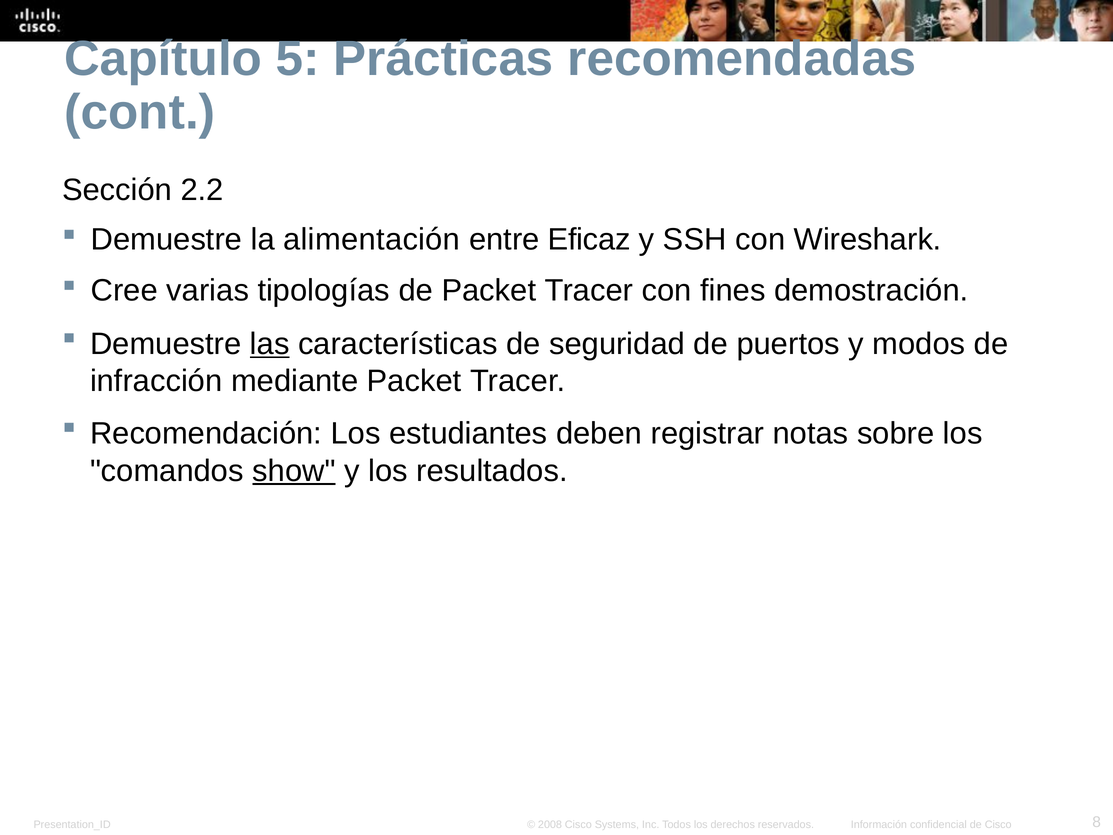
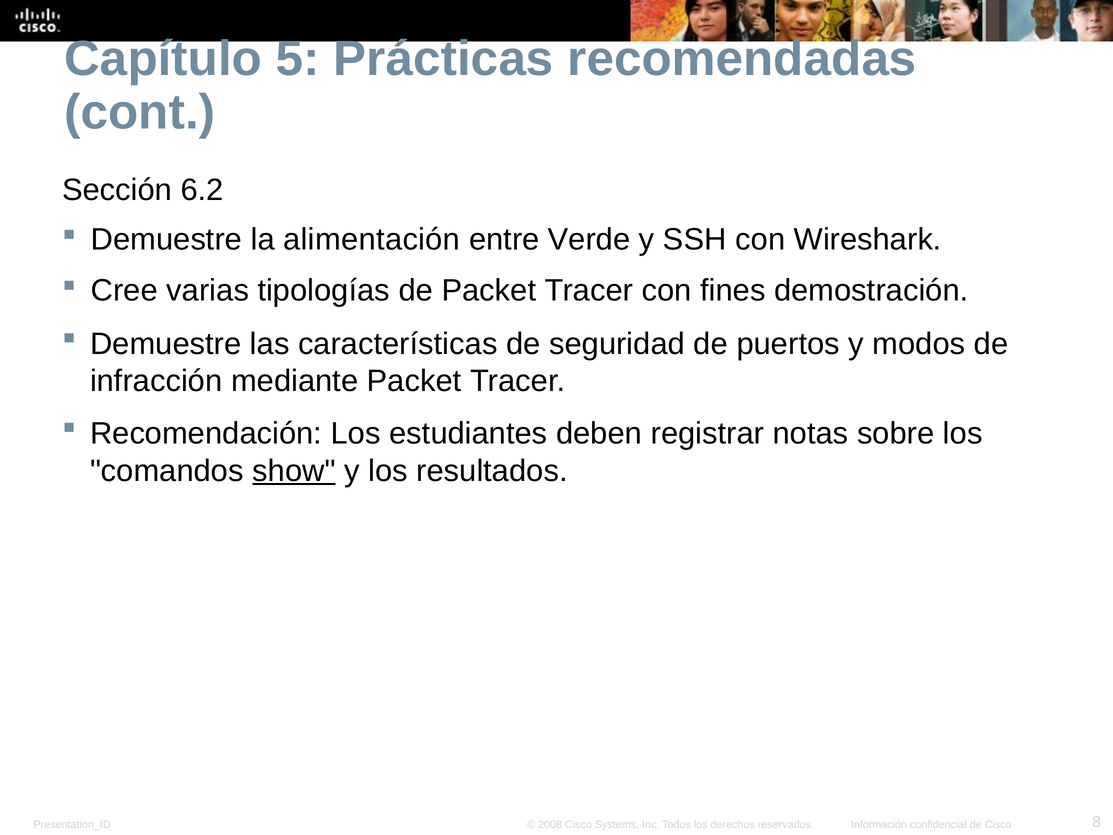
2.2: 2.2 -> 6.2
Eficaz: Eficaz -> Verde
las underline: present -> none
